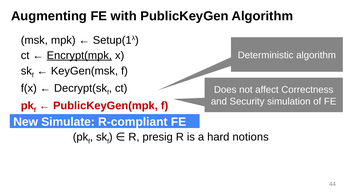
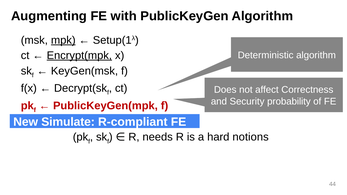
mpk underline: none -> present
simulation: simulation -> probability
presig: presig -> needs
